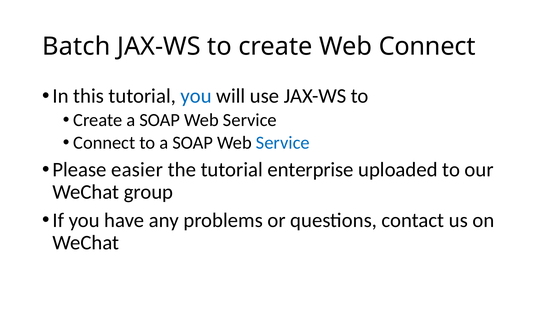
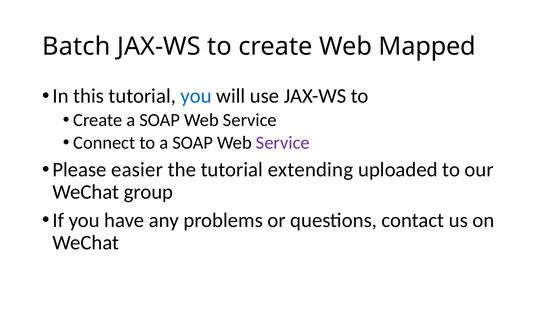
Web Connect: Connect -> Mapped
Service at (283, 143) colour: blue -> purple
enterprise: enterprise -> extending
